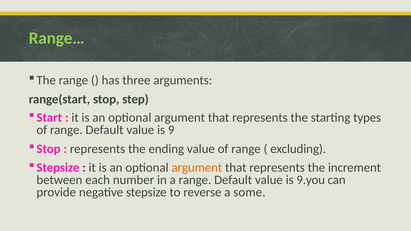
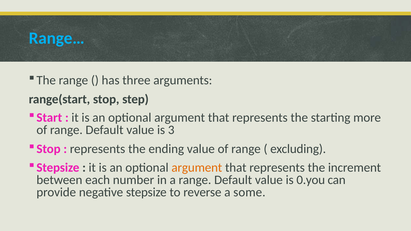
Range… colour: light green -> light blue
types: types -> more
9: 9 -> 3
9.you: 9.you -> 0.you
